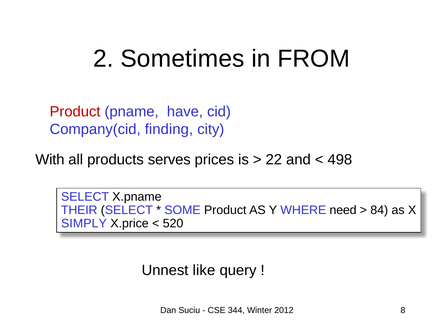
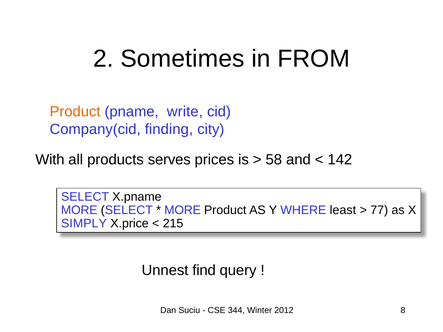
Product at (75, 112) colour: red -> orange
have: have -> write
22: 22 -> 58
498: 498 -> 142
THEIR at (79, 210): THEIR -> MORE
SOME at (182, 210): SOME -> MORE
need: need -> least
84: 84 -> 77
520: 520 -> 215
like: like -> find
